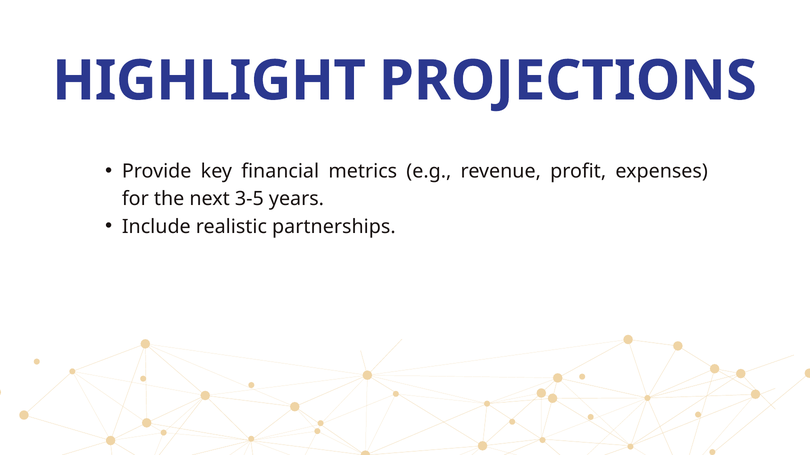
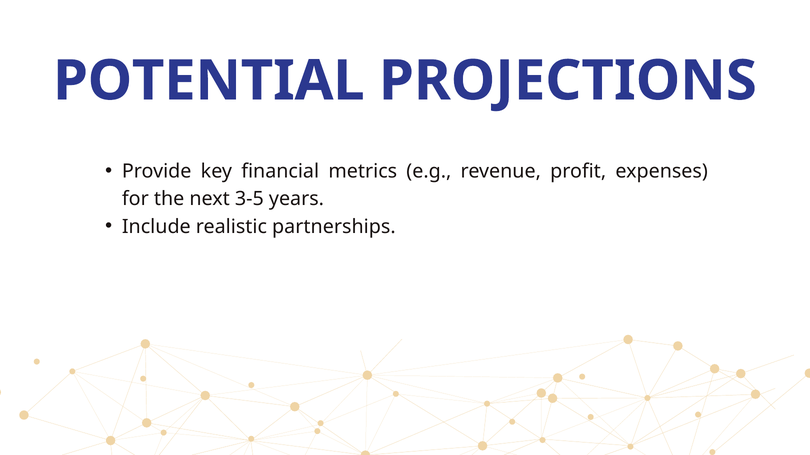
HIGHLIGHT: HIGHLIGHT -> POTENTIAL
